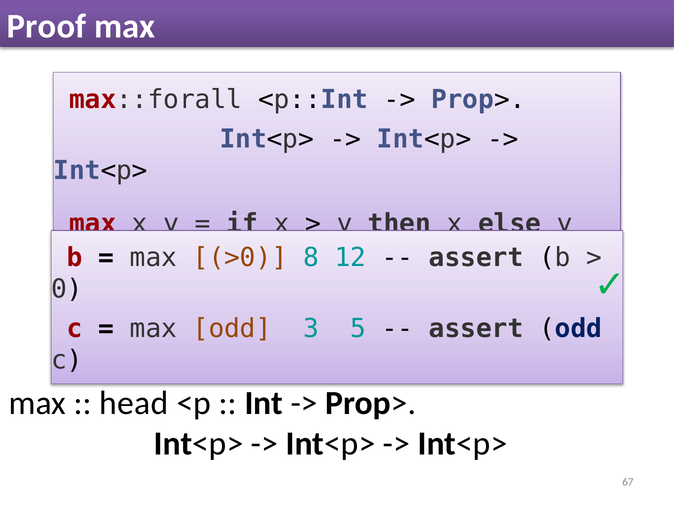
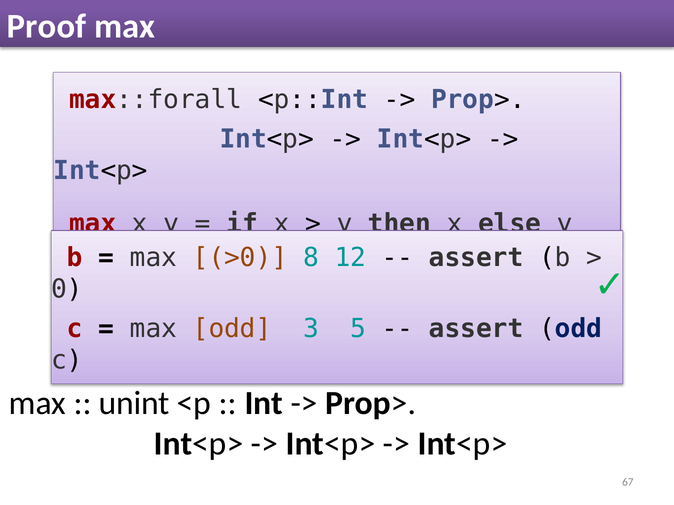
head: head -> unint
